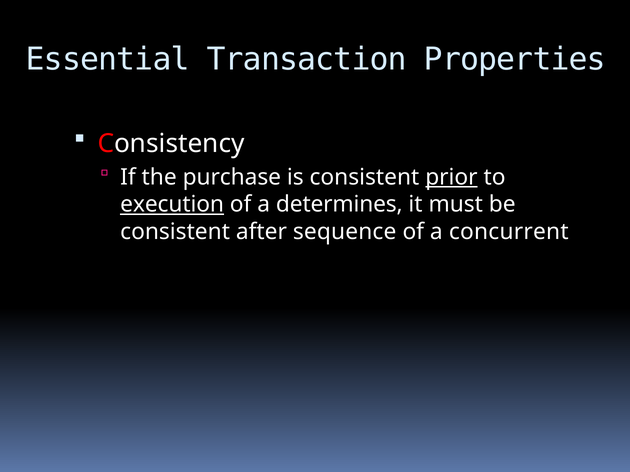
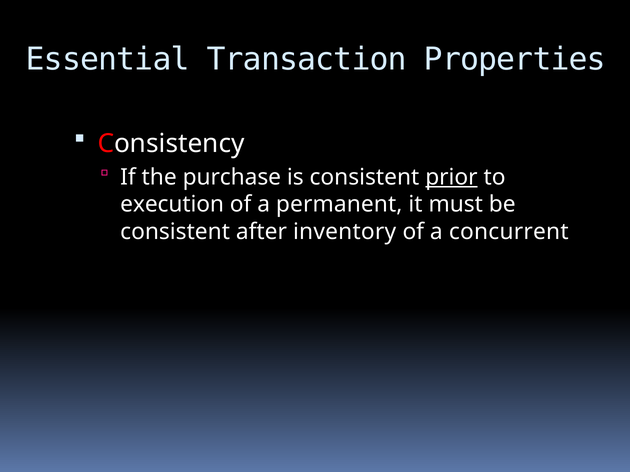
execution underline: present -> none
determines: determines -> permanent
sequence: sequence -> inventory
